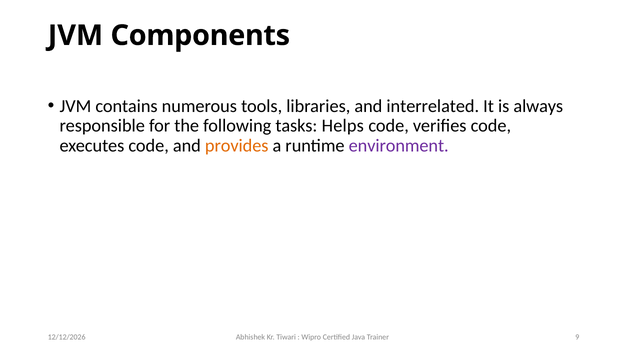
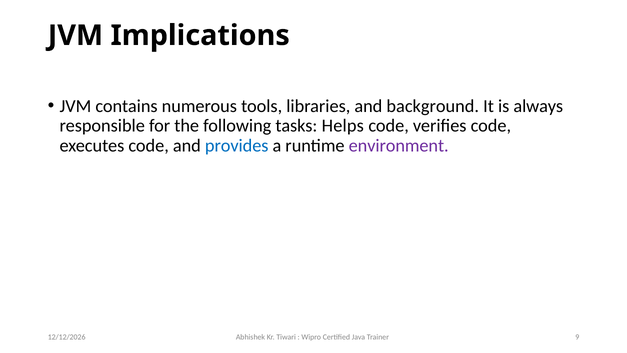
Components: Components -> Implications
interrelated: interrelated -> background
provides colour: orange -> blue
